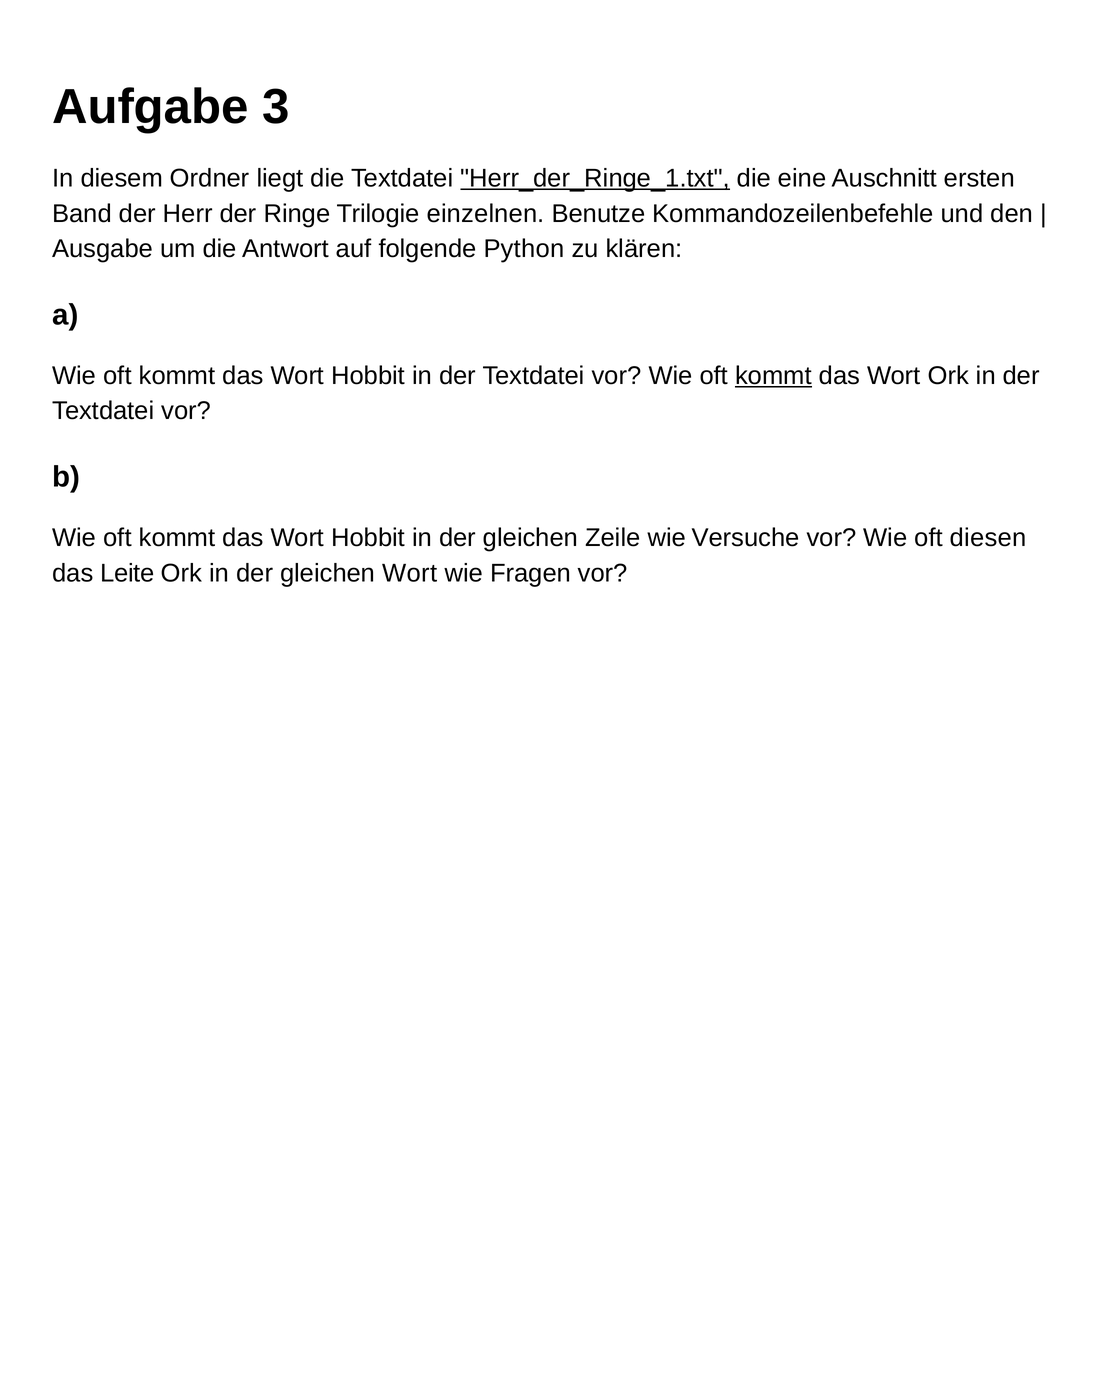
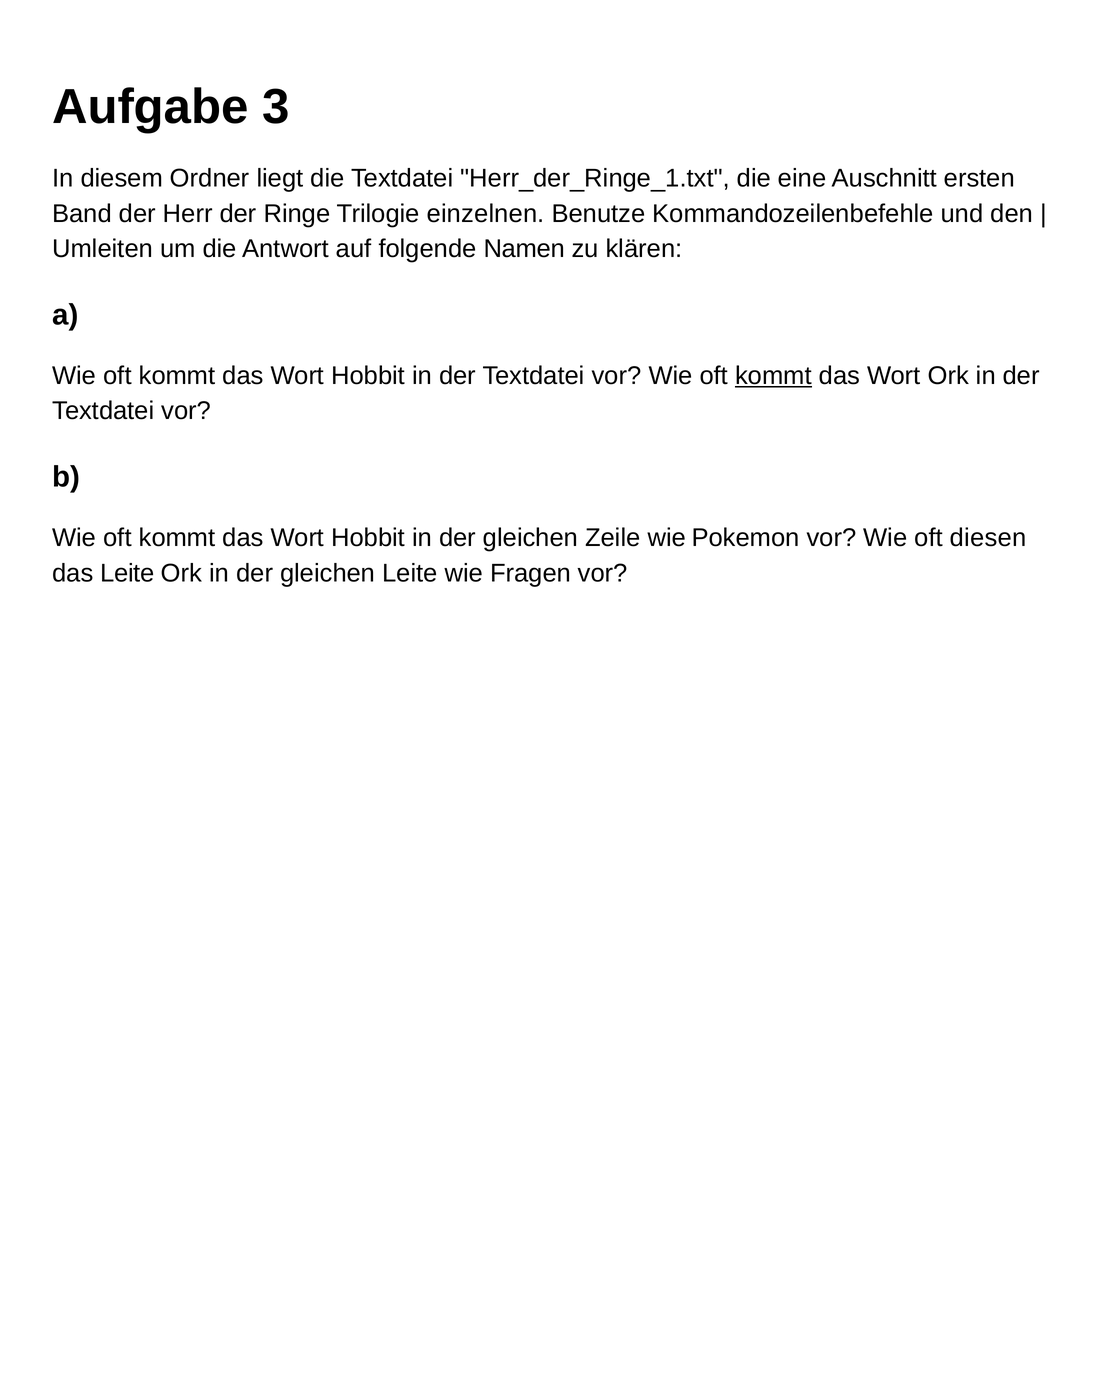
Herr_der_Ringe_1.txt underline: present -> none
Ausgabe: Ausgabe -> Umleiten
Python: Python -> Namen
Versuche: Versuche -> Pokemon
gleichen Wort: Wort -> Leite
